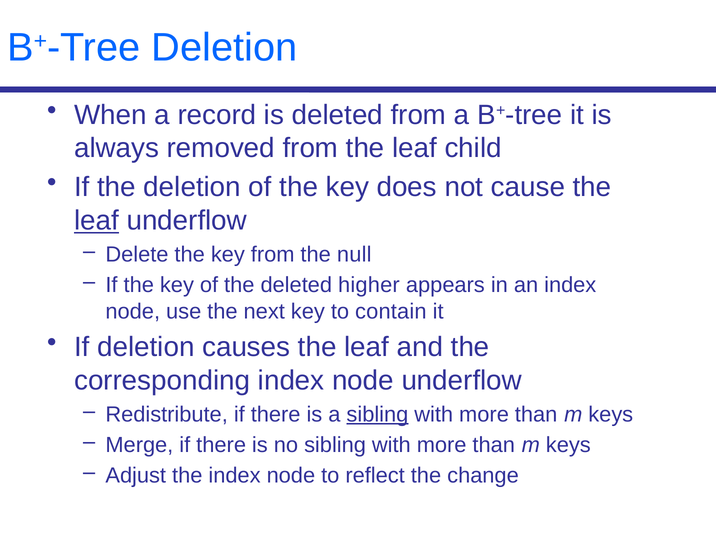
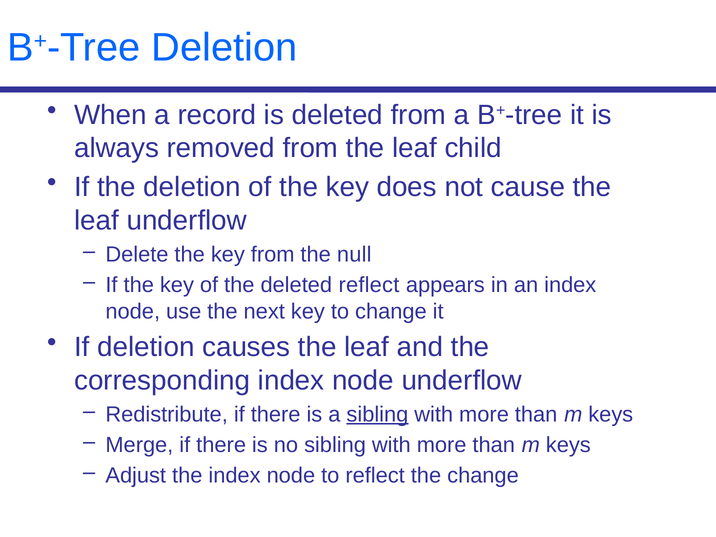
leaf at (97, 221) underline: present -> none
deleted higher: higher -> reflect
to contain: contain -> change
